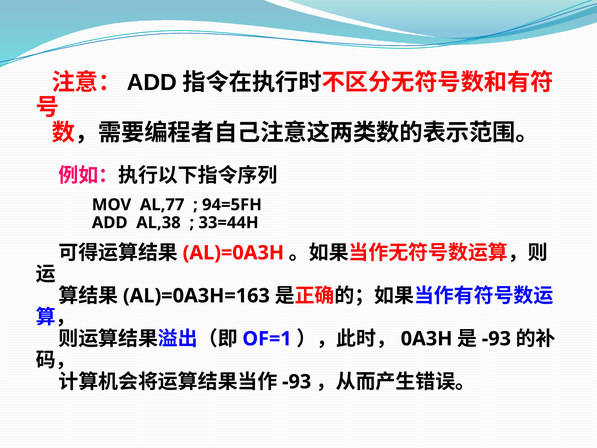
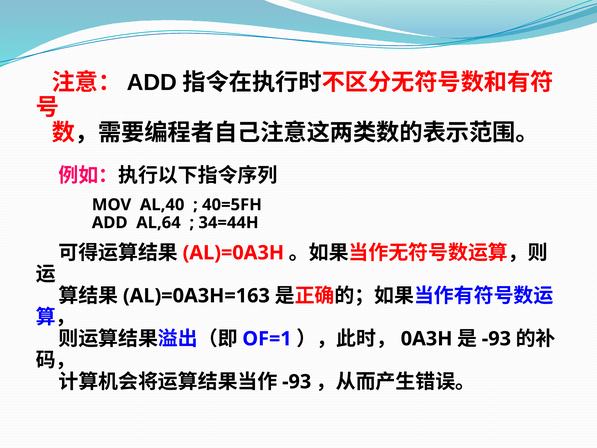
AL,77: AL,77 -> AL,40
94=5FH: 94=5FH -> 40=5FH
AL,38: AL,38 -> AL,64
33=44H: 33=44H -> 34=44H
